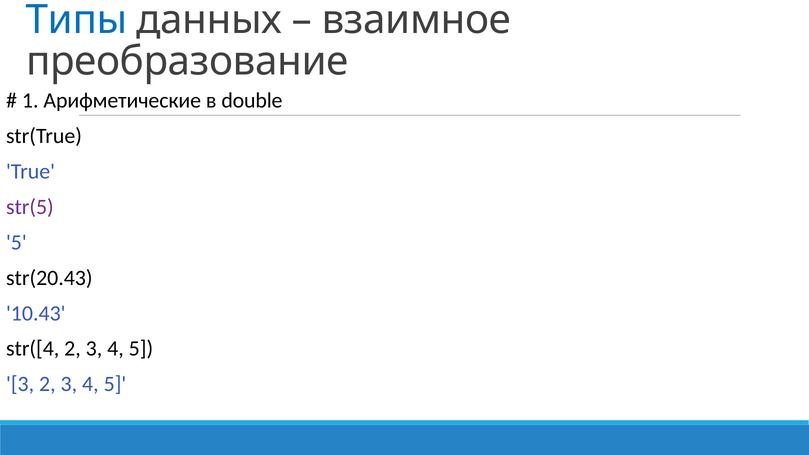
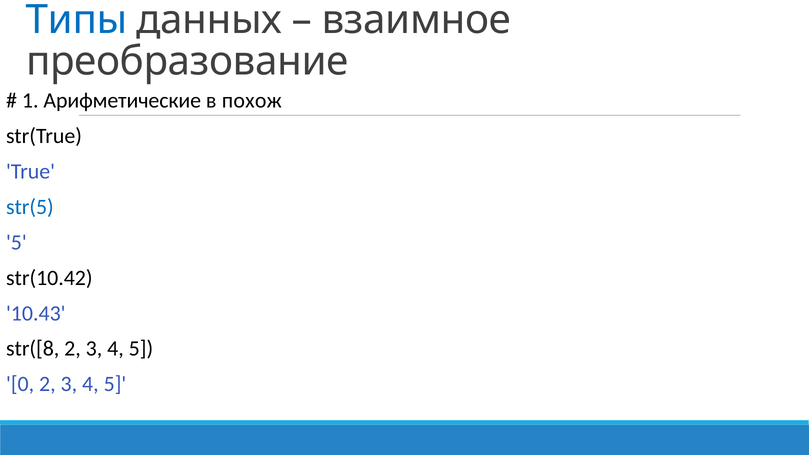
double: double -> похож
str(5 colour: purple -> blue
str(20.43: str(20.43 -> str(10.42
str([4: str([4 -> str([8
3 at (20, 384): 3 -> 0
